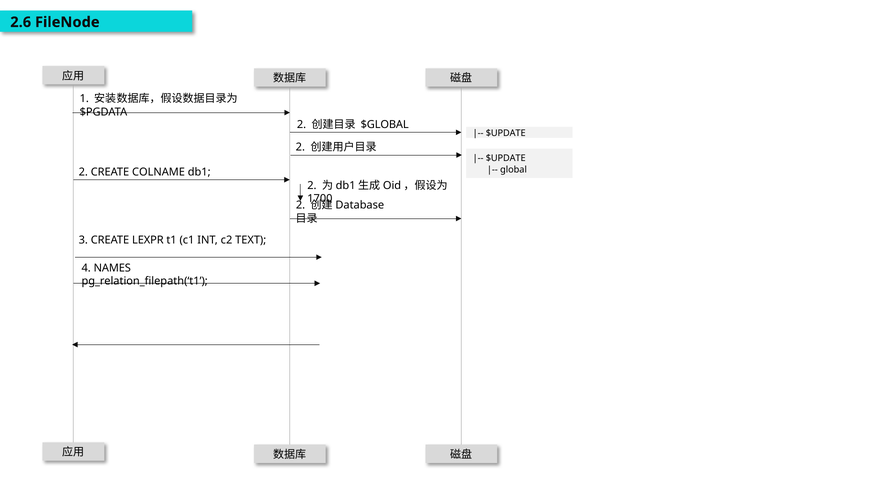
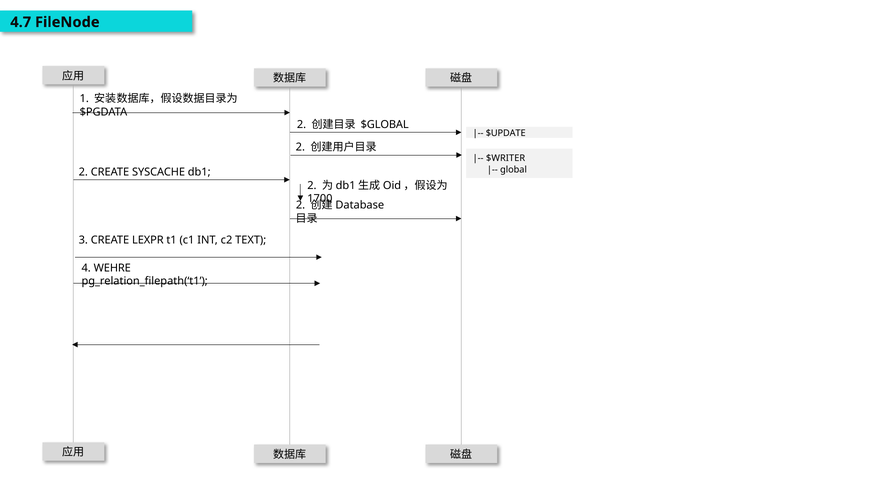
2.6: 2.6 -> 4.7
$UPDATE at (506, 158): $UPDATE -> $WRITER
COLNAME: COLNAME -> SYSCACHE
NAMES: NAMES -> WEHRE
